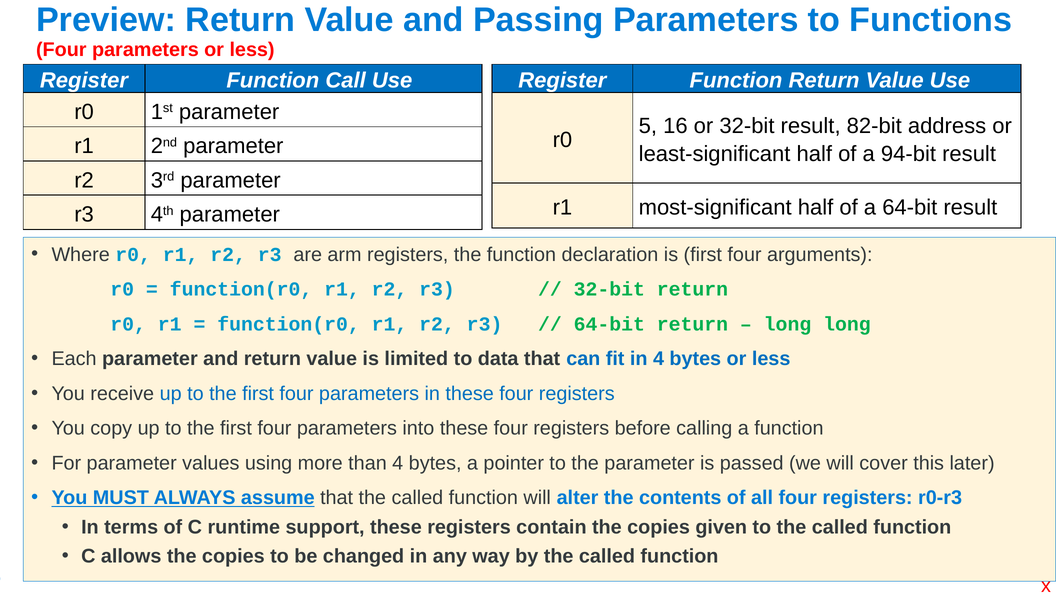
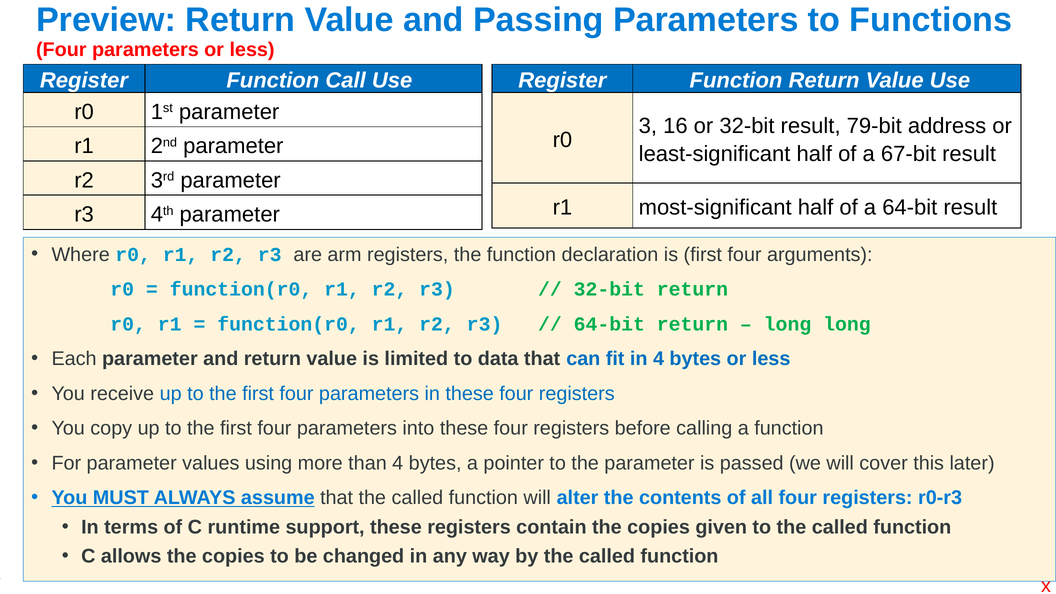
5: 5 -> 3
82-bit: 82-bit -> 79-bit
94-bit: 94-bit -> 67-bit
